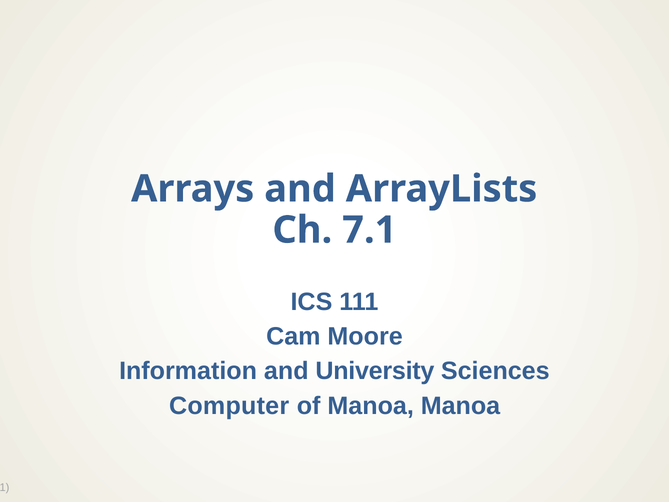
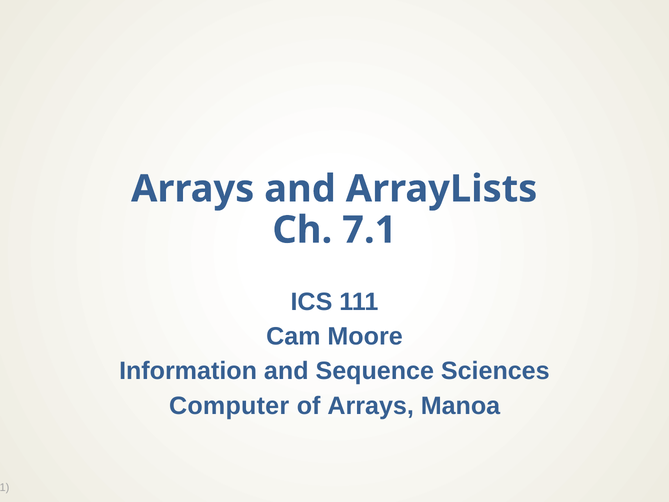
University: University -> Sequence
of Manoa: Manoa -> Arrays
